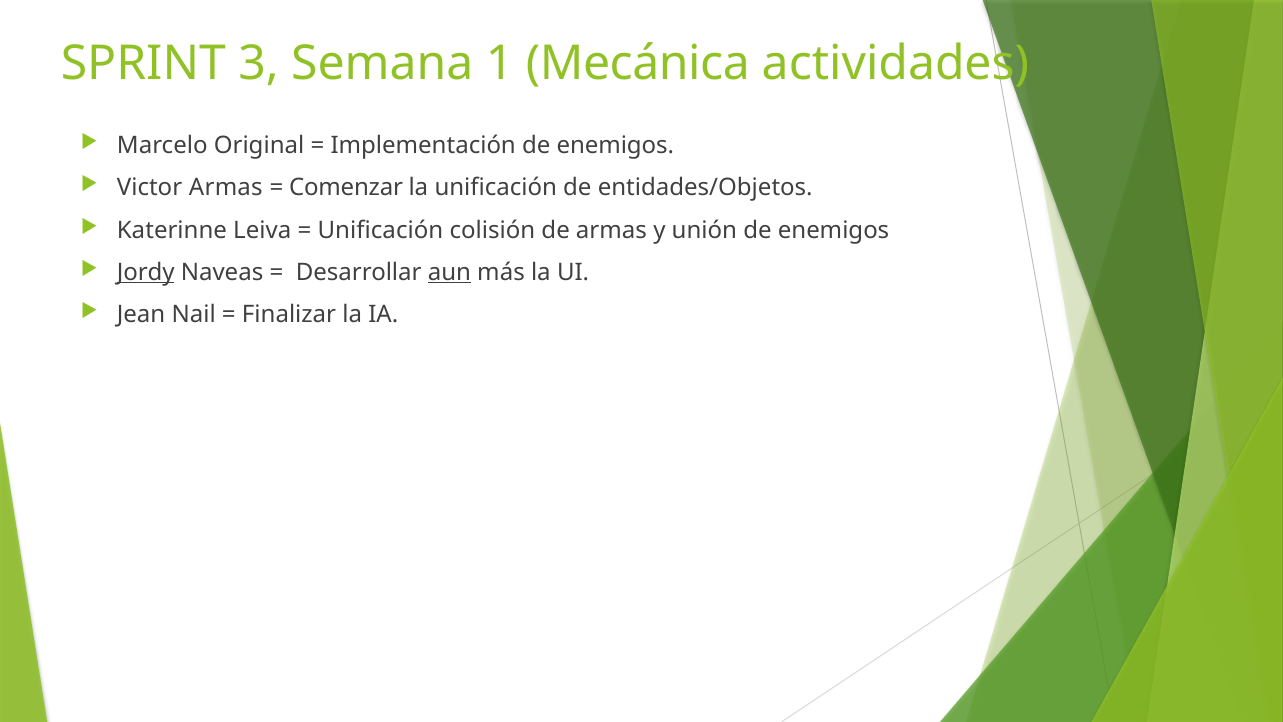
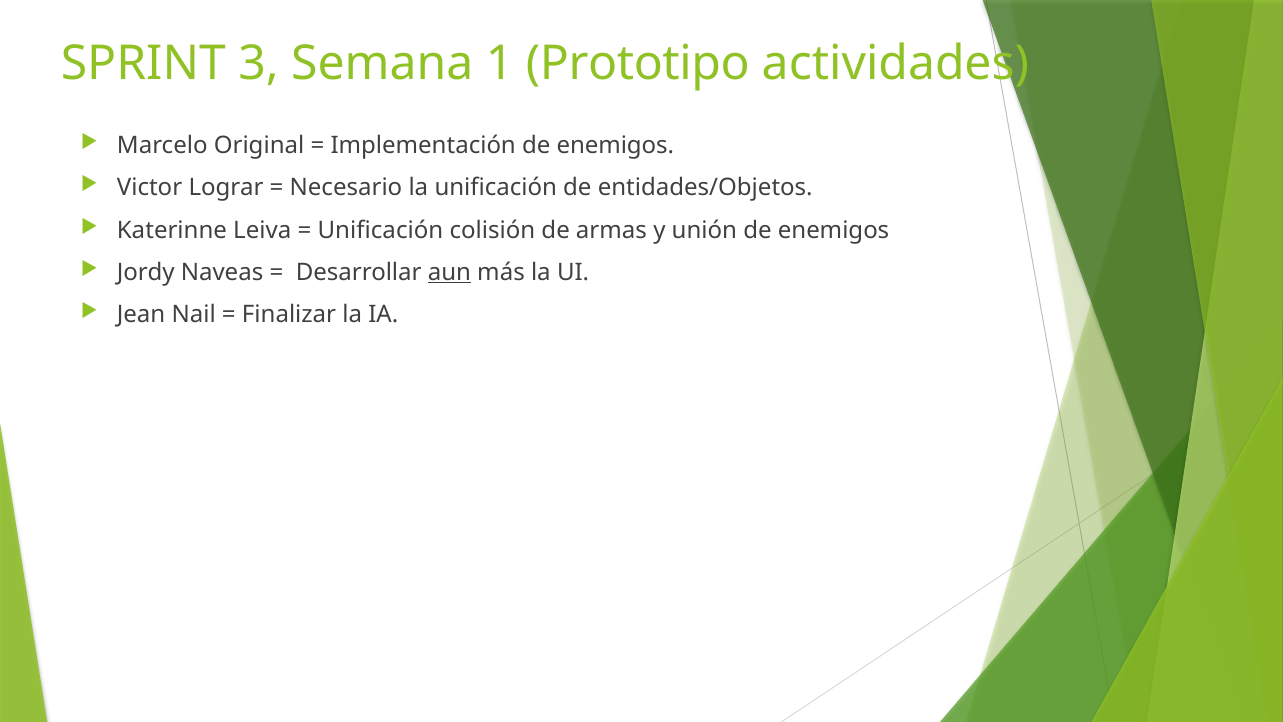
Mecánica: Mecánica -> Prototipo
Victor Armas: Armas -> Lograr
Comenzar: Comenzar -> Necesario
Jordy underline: present -> none
